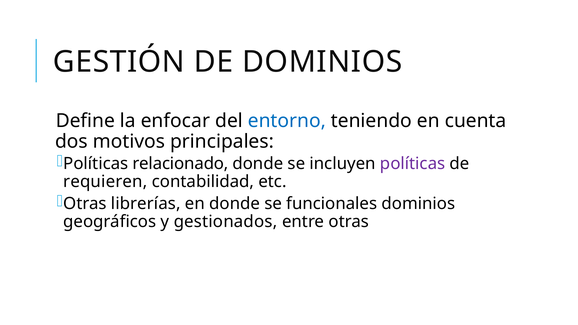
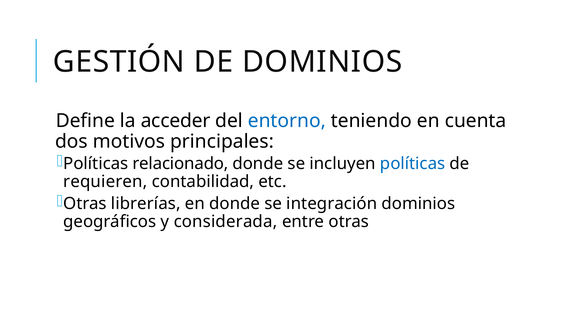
enfocar: enfocar -> acceder
políticas at (413, 164) colour: purple -> blue
funcionales: funcionales -> integración
gestionados: gestionados -> considerada
